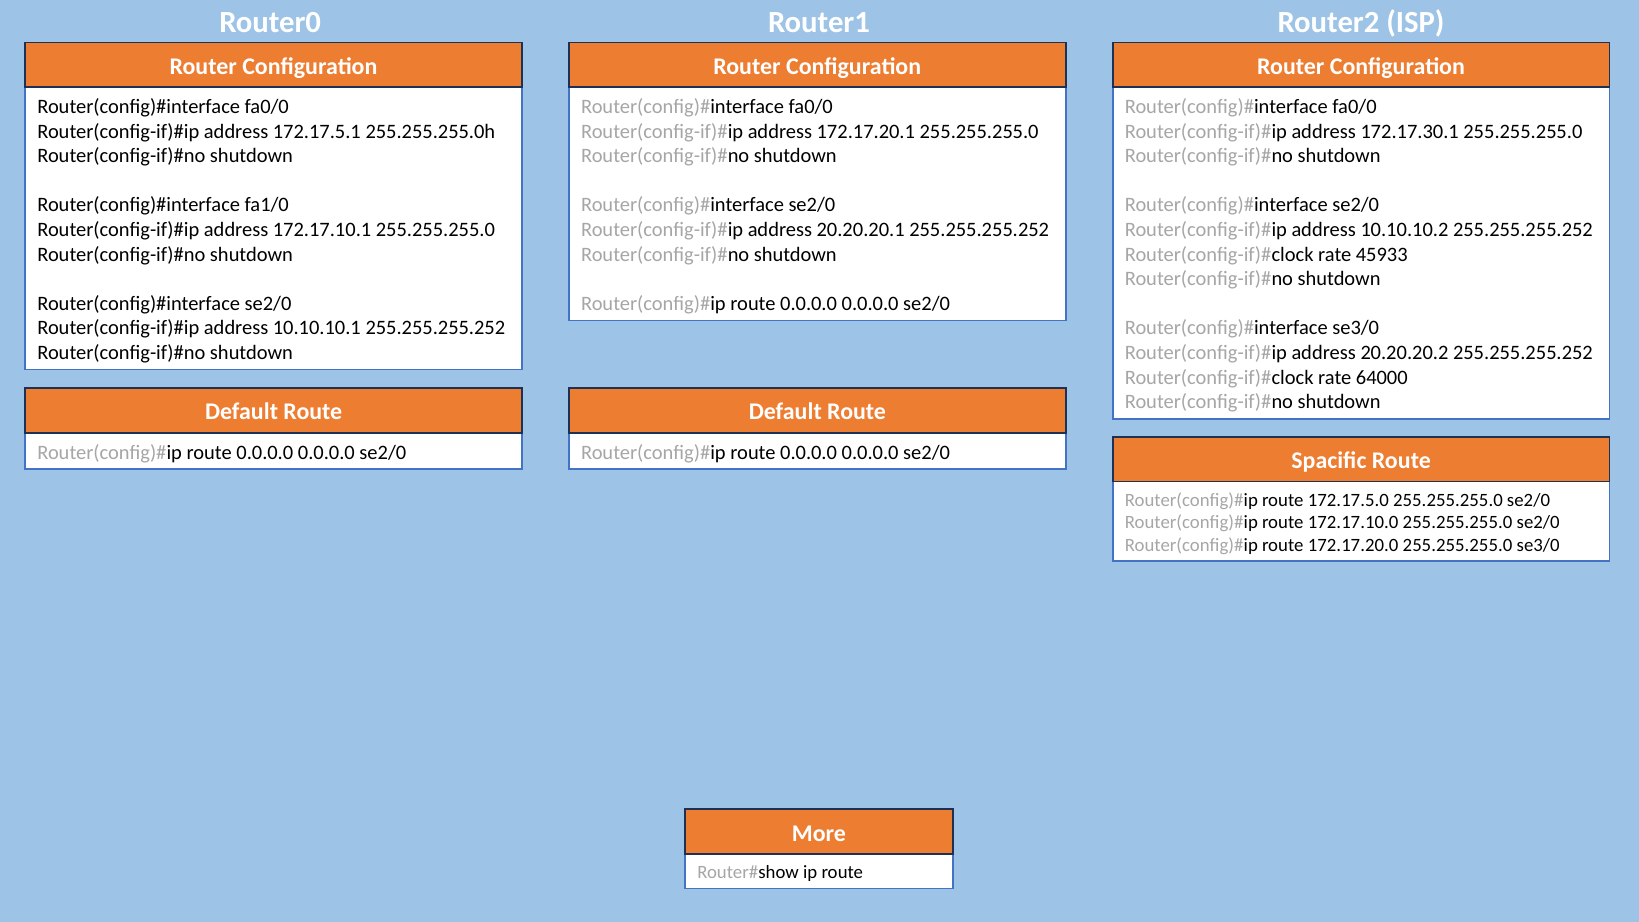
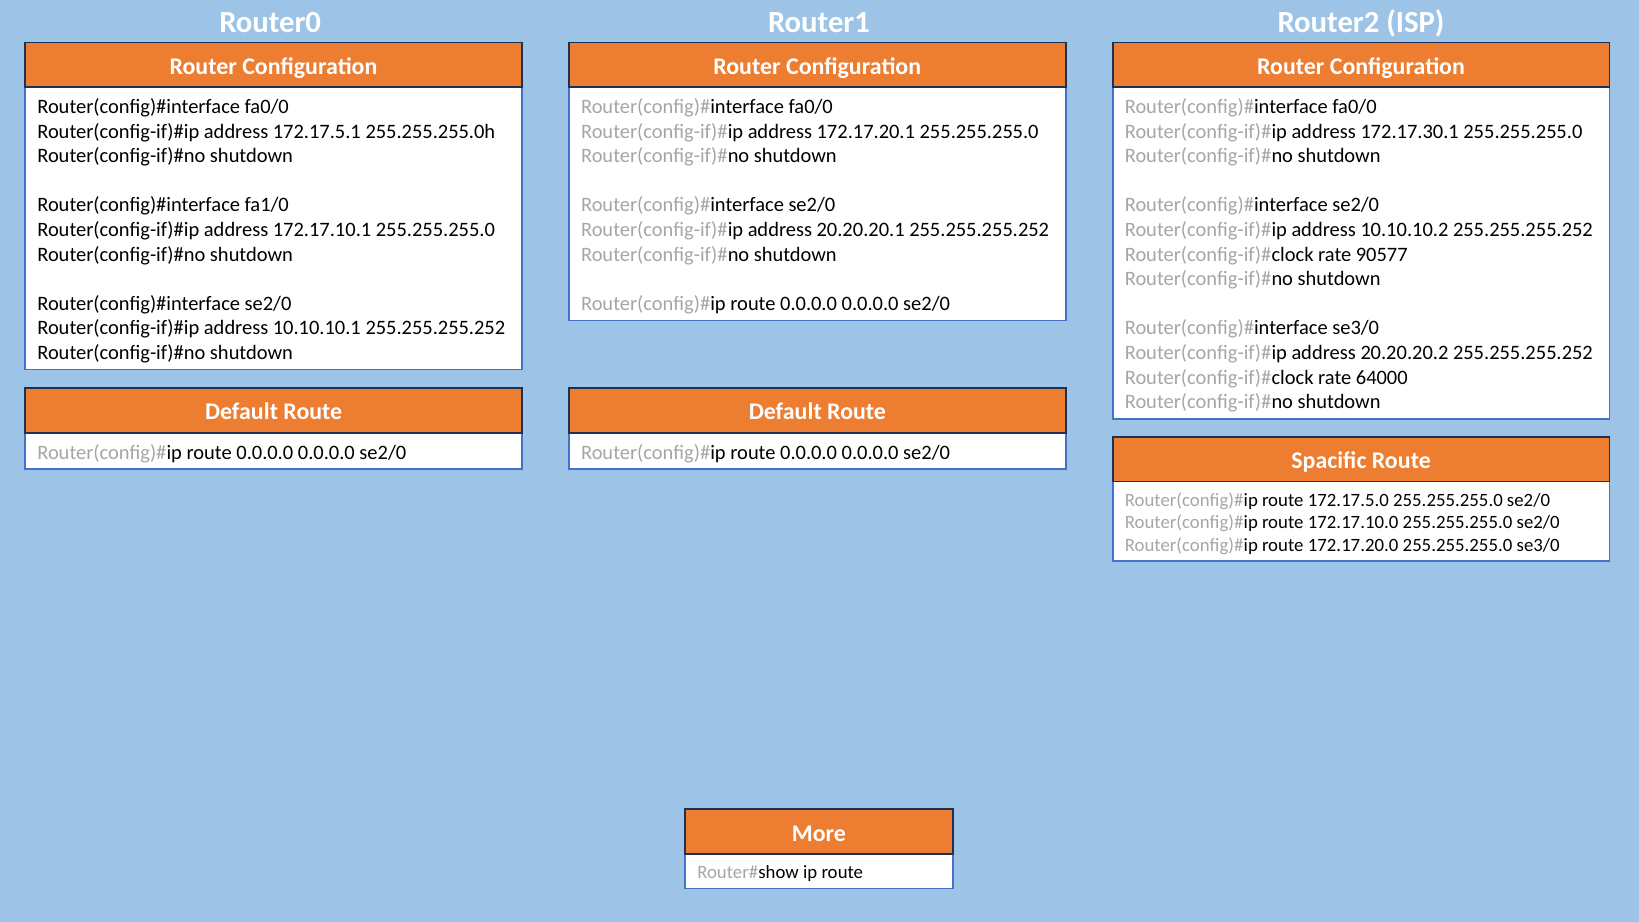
45933: 45933 -> 90577
